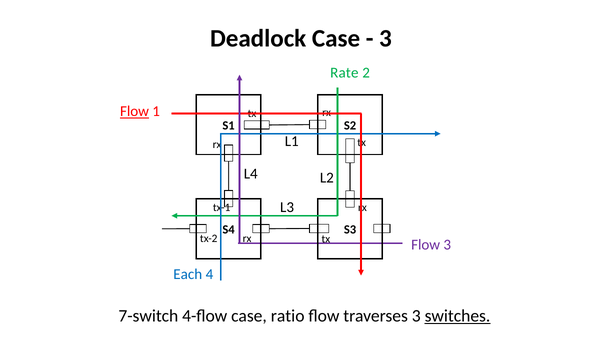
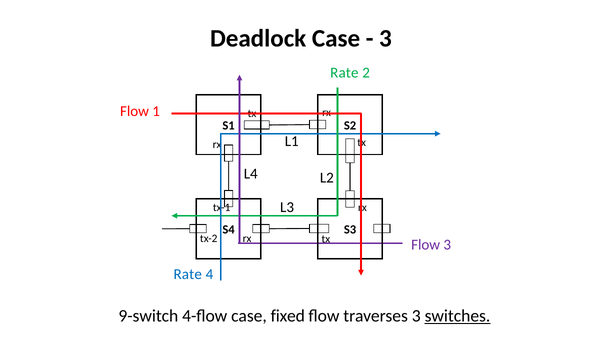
Flow at (134, 111) underline: present -> none
Each at (188, 274): Each -> Rate
7-switch: 7-switch -> 9-switch
ratio: ratio -> fixed
